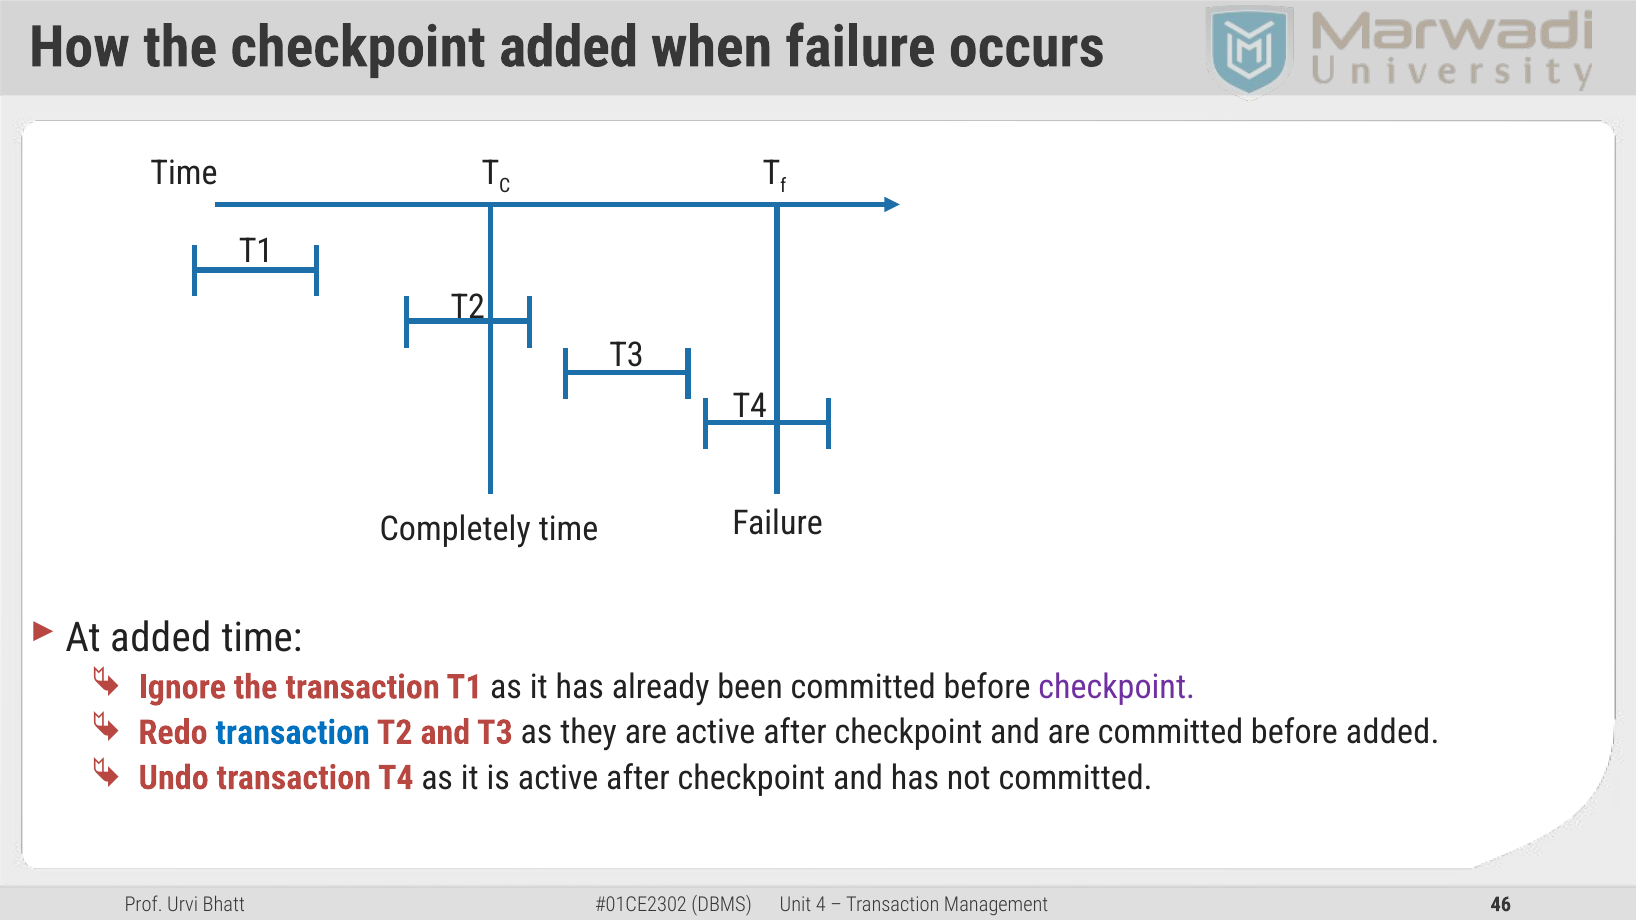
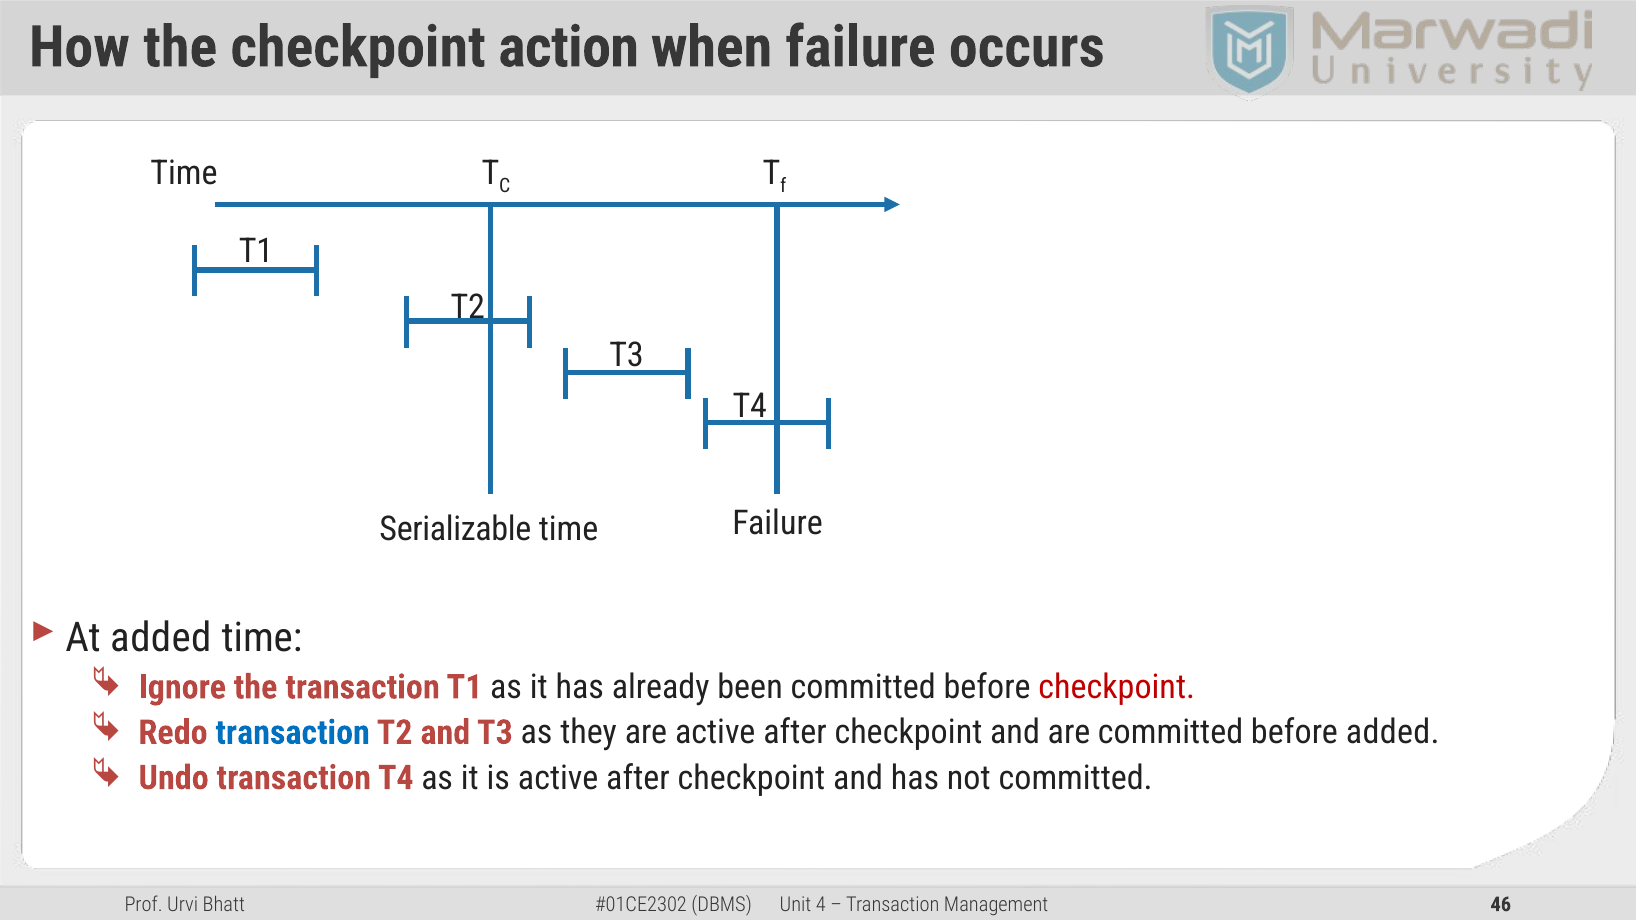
checkpoint added: added -> action
Completely: Completely -> Serializable
checkpoint at (1117, 687) colour: purple -> red
